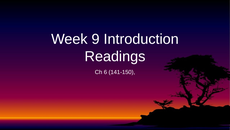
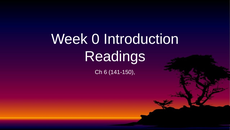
9: 9 -> 0
